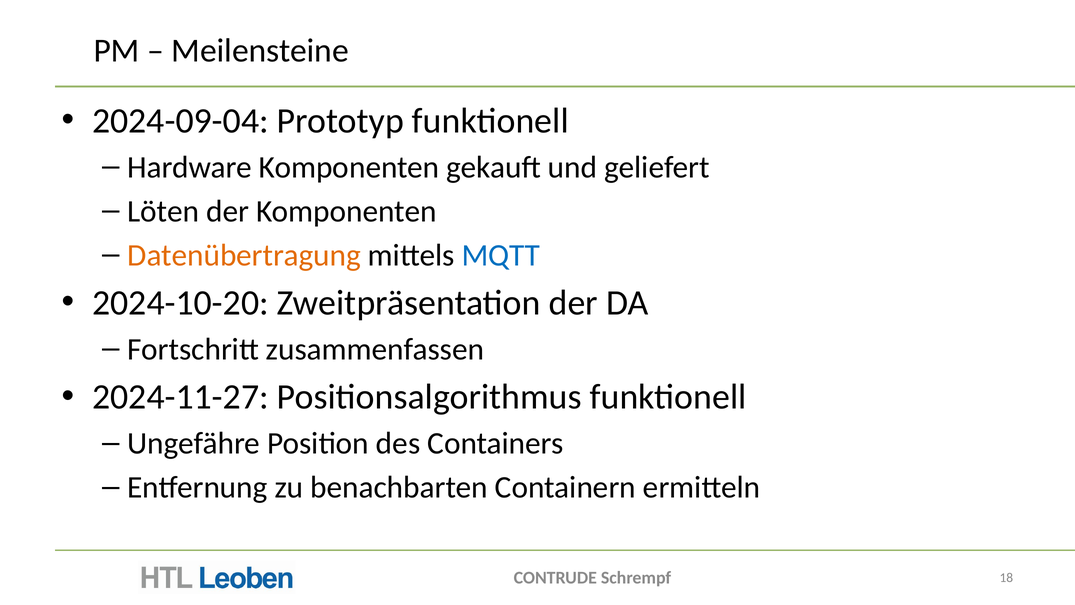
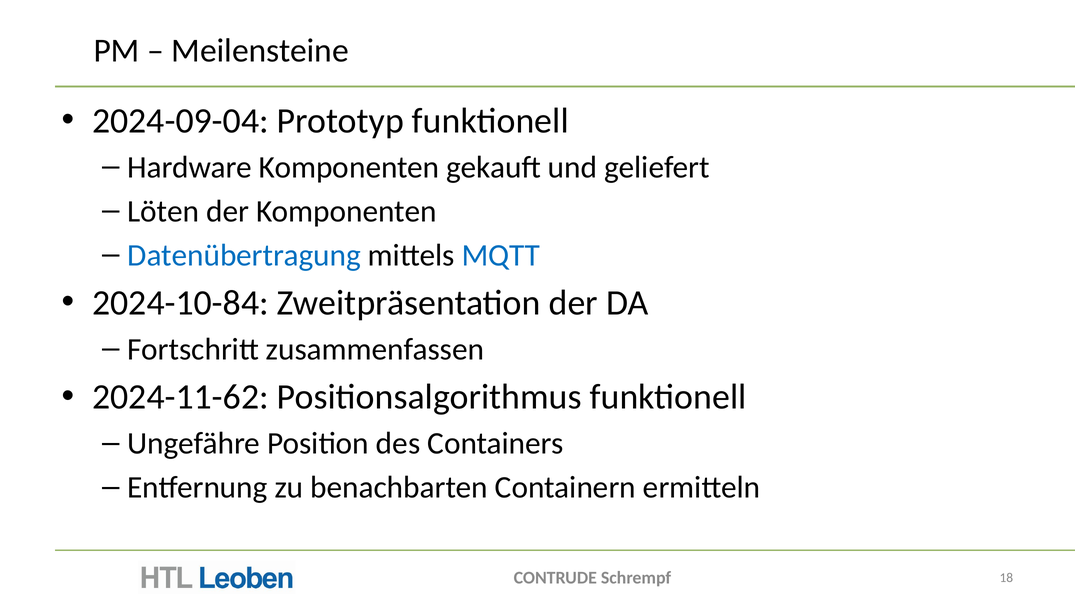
Datenübertragung colour: orange -> blue
2024-10-20: 2024-10-20 -> 2024-10-84
2024-11-27: 2024-11-27 -> 2024-11-62
